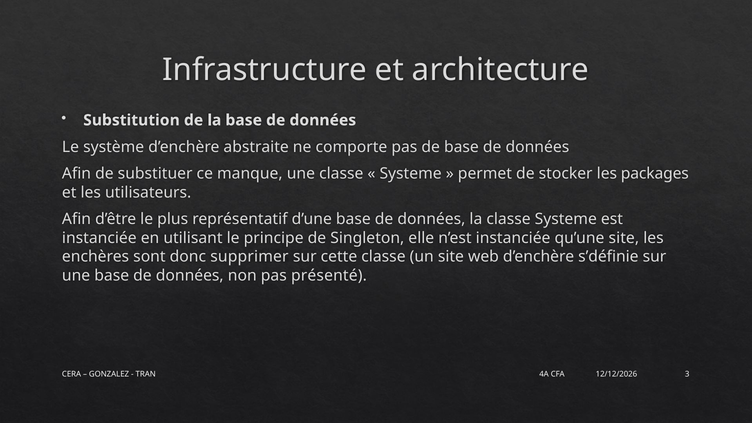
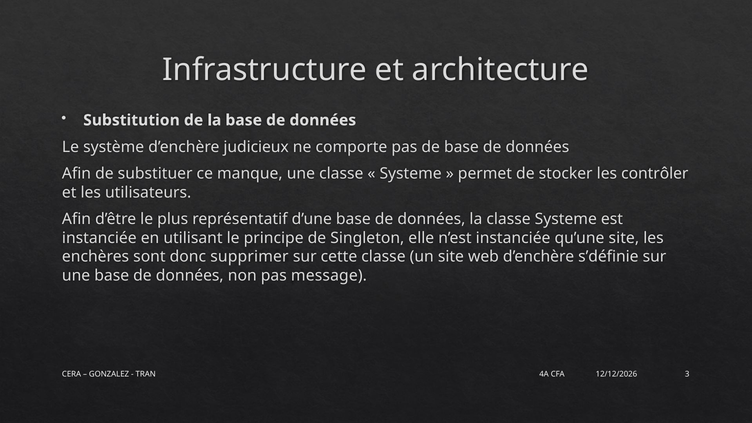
abstraite: abstraite -> judicieux
packages: packages -> contrôler
présenté: présenté -> message
